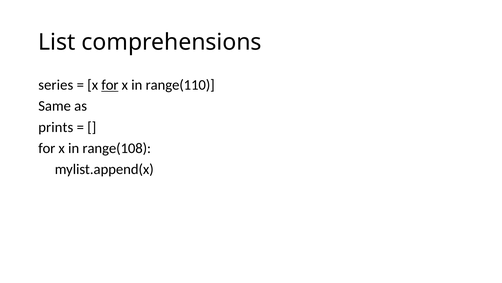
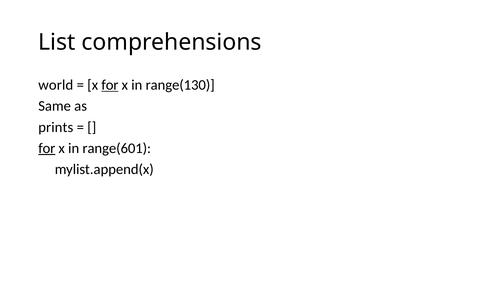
series: series -> world
range(110: range(110 -> range(130
for at (47, 148) underline: none -> present
range(108: range(108 -> range(601
